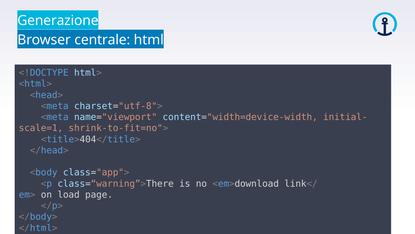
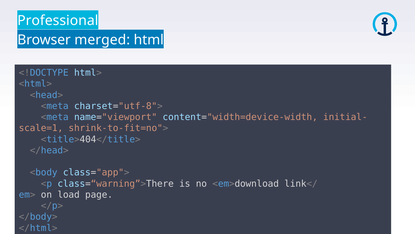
Generazione: Generazione -> Professional
centrale: centrale -> merged
